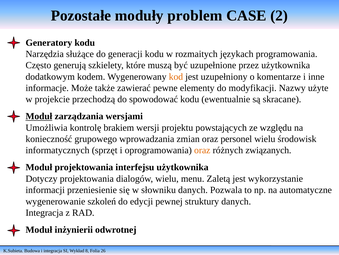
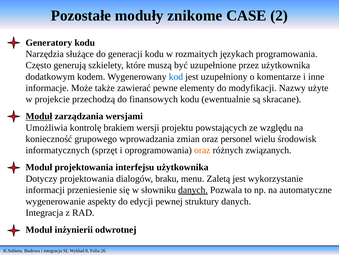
problem: problem -> znikome
kod colour: orange -> blue
spowodować: spowodować -> finansowych
dialogów wielu: wielu -> braku
danych at (193, 189) underline: none -> present
szkoleń: szkoleń -> aspekty
